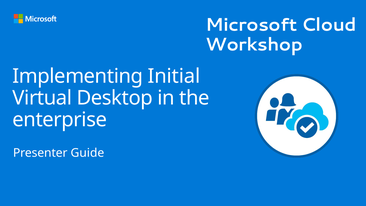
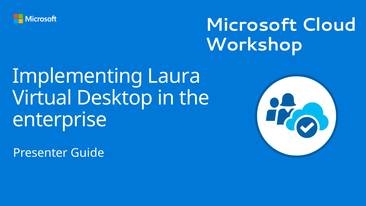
Initial: Initial -> Laura
